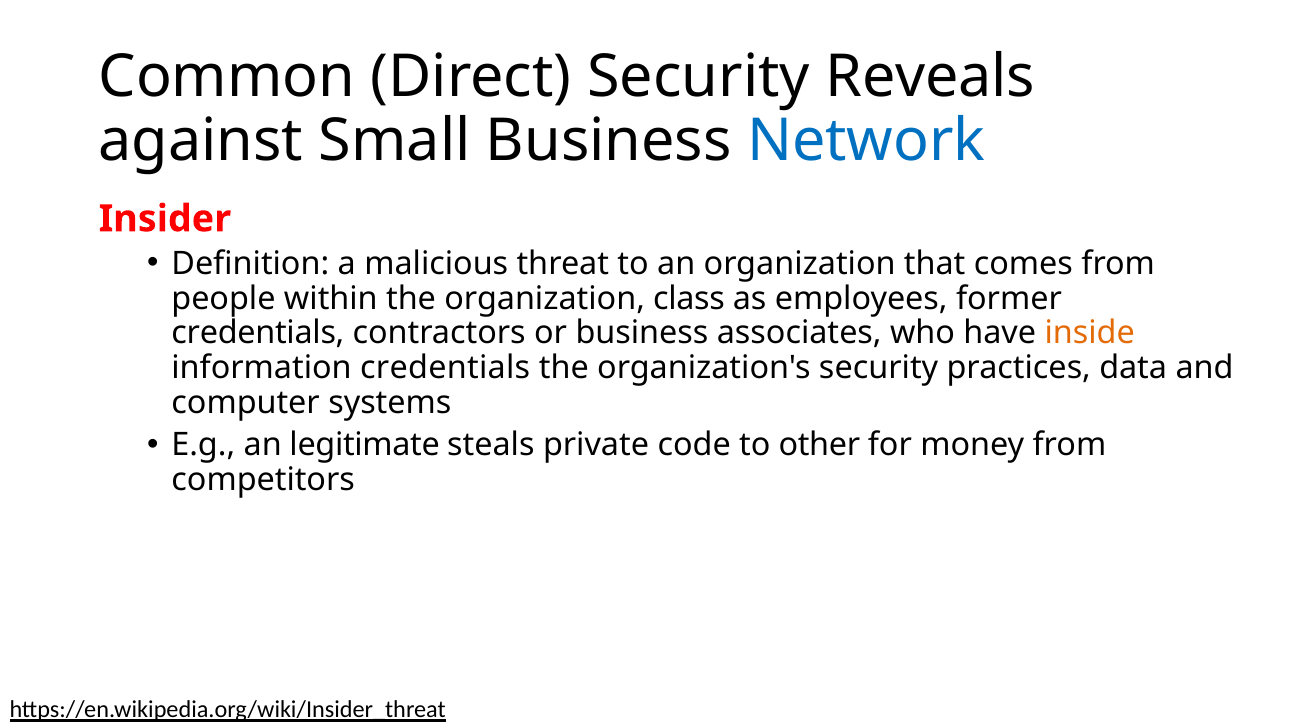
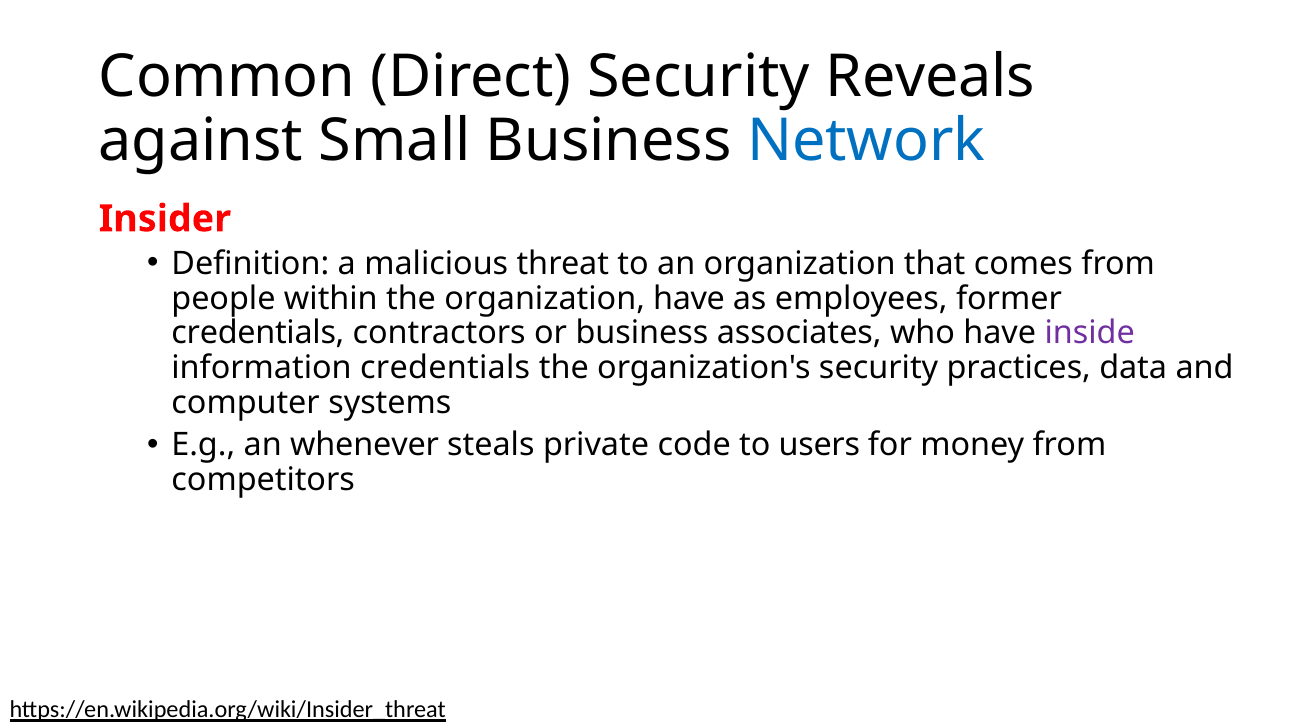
organization class: class -> have
inside colour: orange -> purple
legitimate: legitimate -> whenever
other: other -> users
